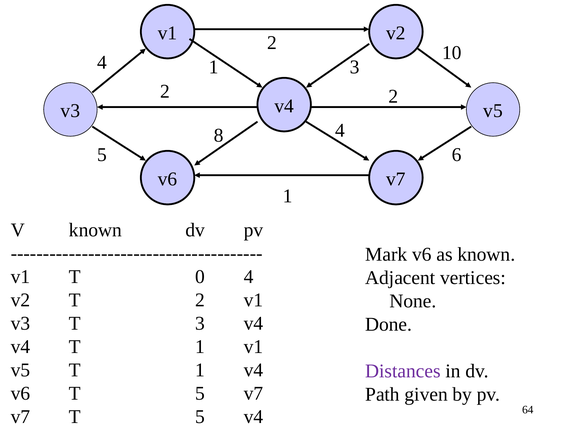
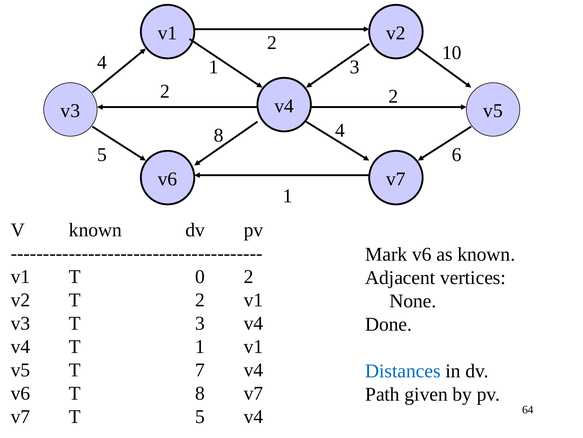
0 4: 4 -> 2
v5 T 1: 1 -> 7
Distances colour: purple -> blue
v6 T 5: 5 -> 8
